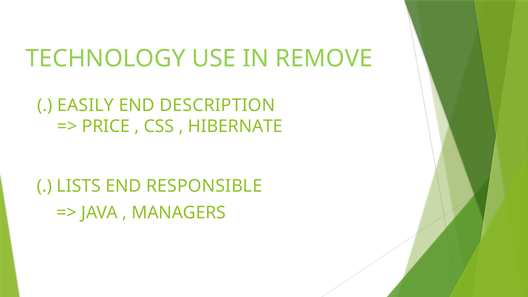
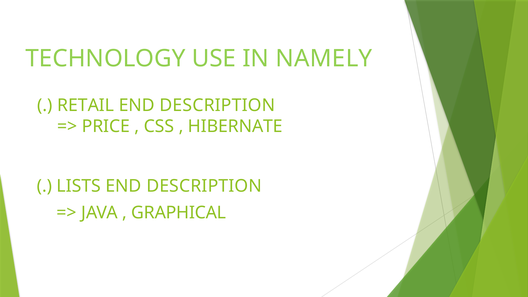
REMOVE: REMOVE -> NAMELY
EASILY: EASILY -> RETAIL
RESPONSIBLE at (204, 186): RESPONSIBLE -> DESCRIPTION
MANAGERS: MANAGERS -> GRAPHICAL
